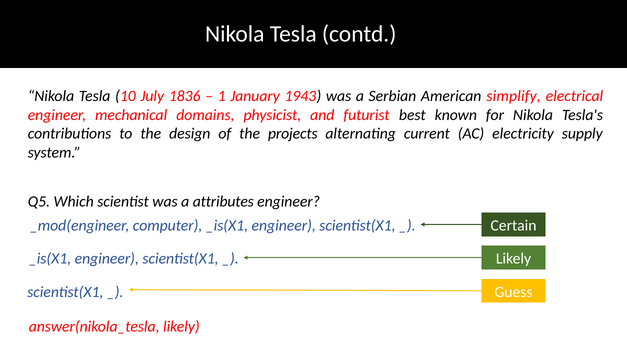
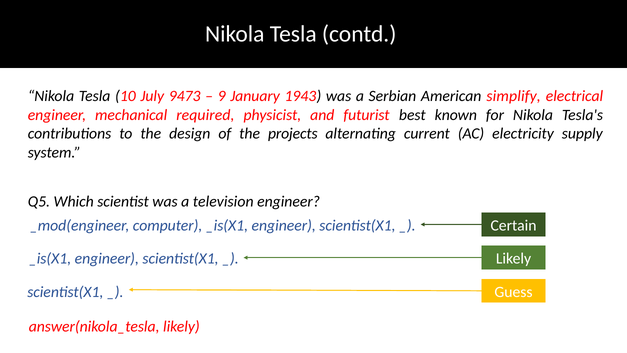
1836: 1836 -> 9473
1: 1 -> 9
domains: domains -> required
attributes: attributes -> television
